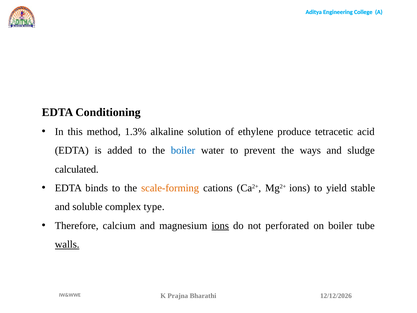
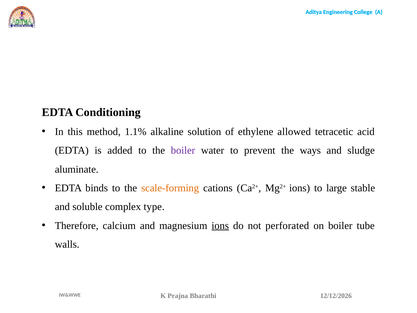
1.3%: 1.3% -> 1.1%
produce: produce -> allowed
boiler at (183, 150) colour: blue -> purple
calculated: calculated -> aluminate
yield: yield -> large
walls underline: present -> none
